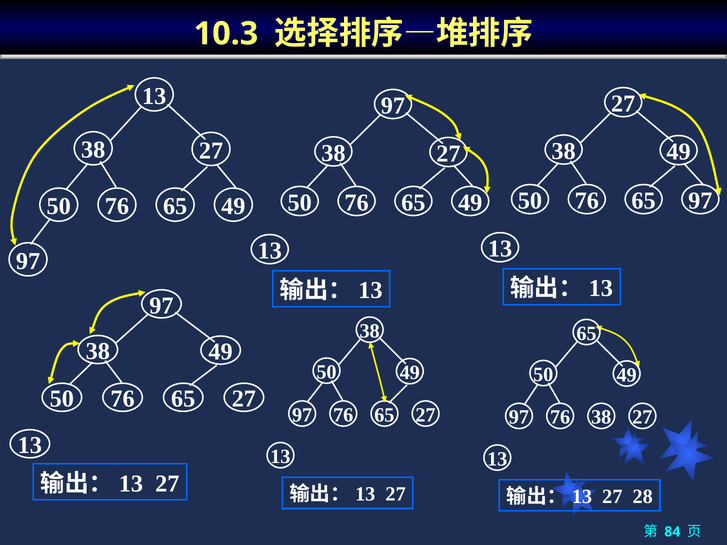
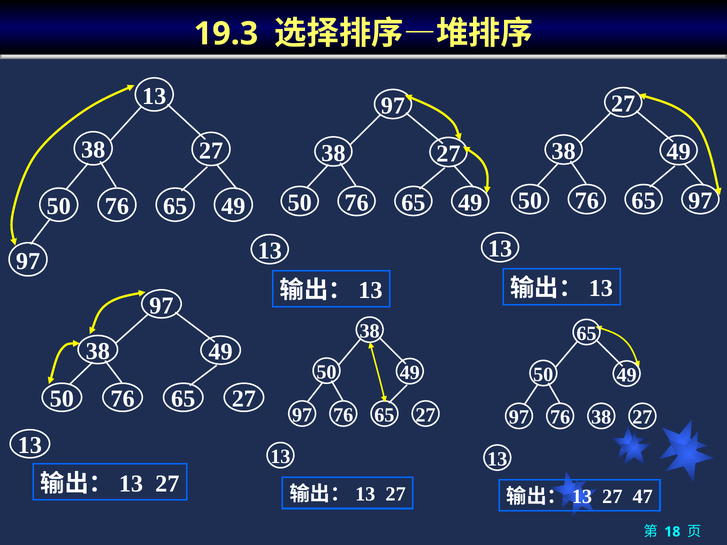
10.3: 10.3 -> 19.3
28: 28 -> 47
84: 84 -> 18
